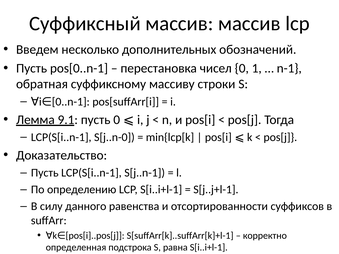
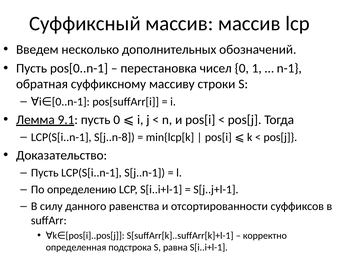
S[j..n-0: S[j..n-0 -> S[j..n-8
